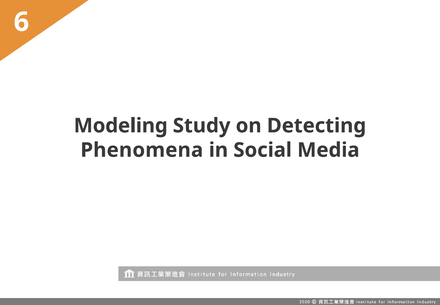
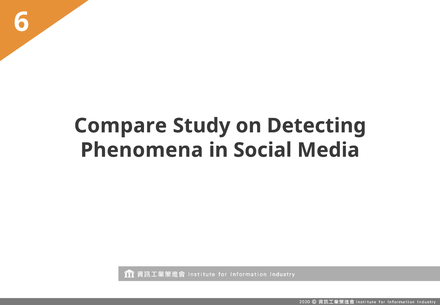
Modeling: Modeling -> Compare
